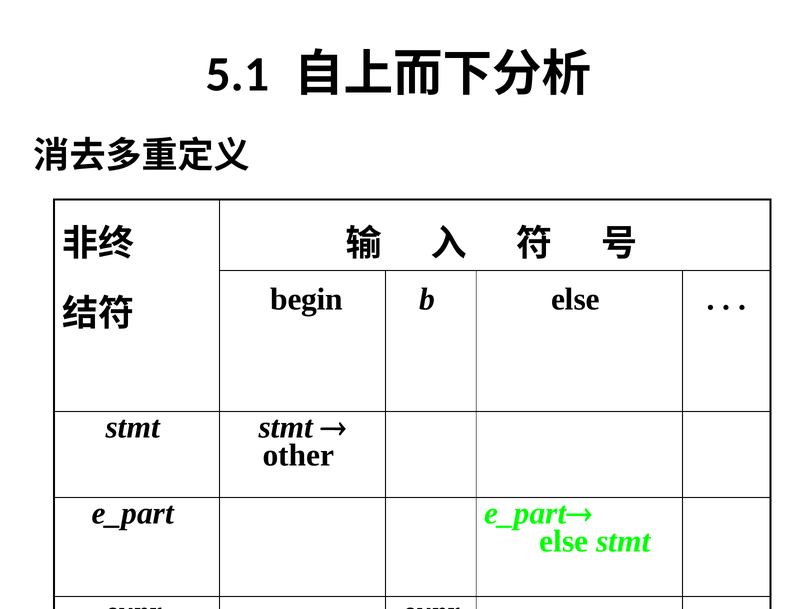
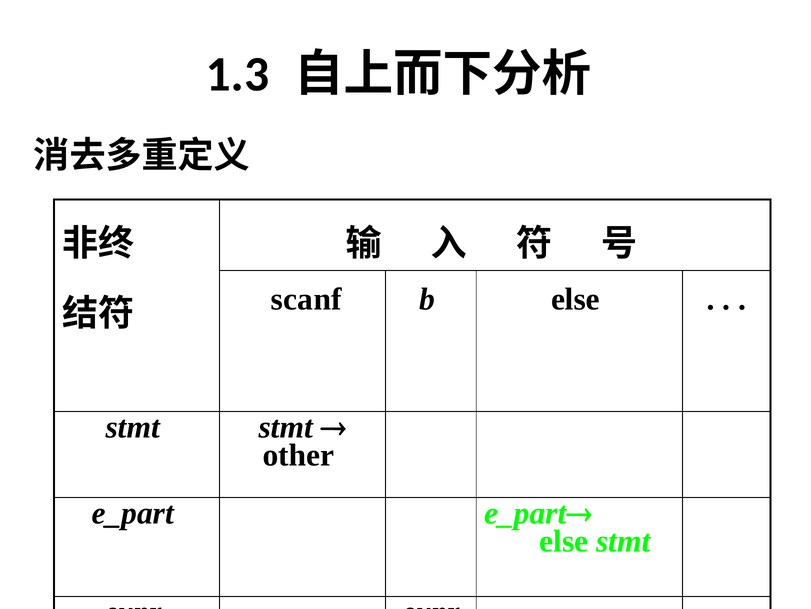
5.1: 5.1 -> 1.3
begin: begin -> scanf
